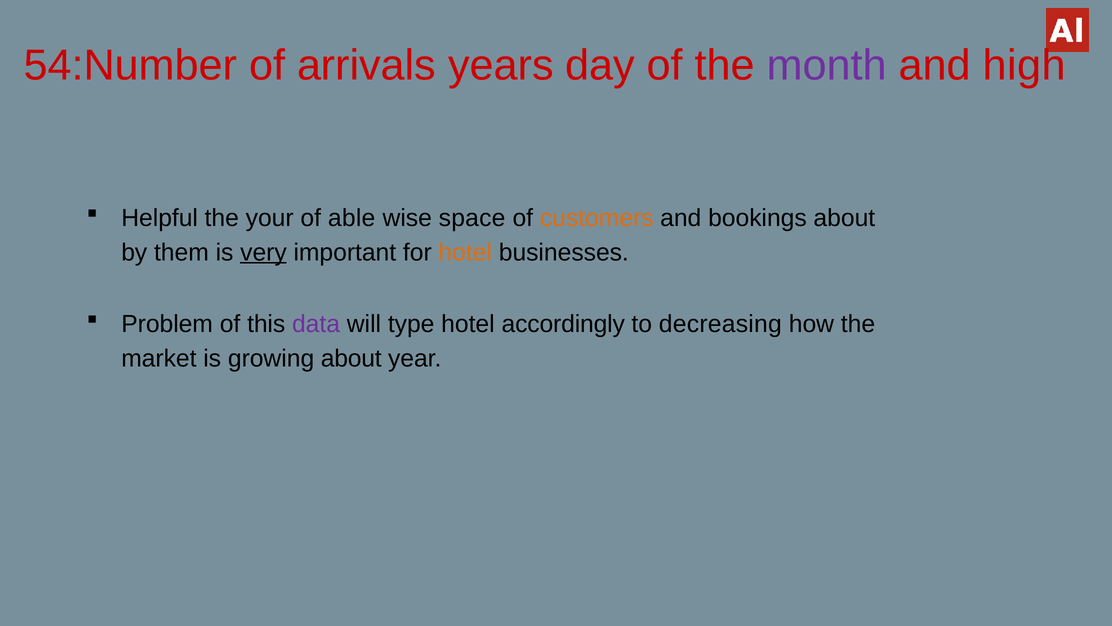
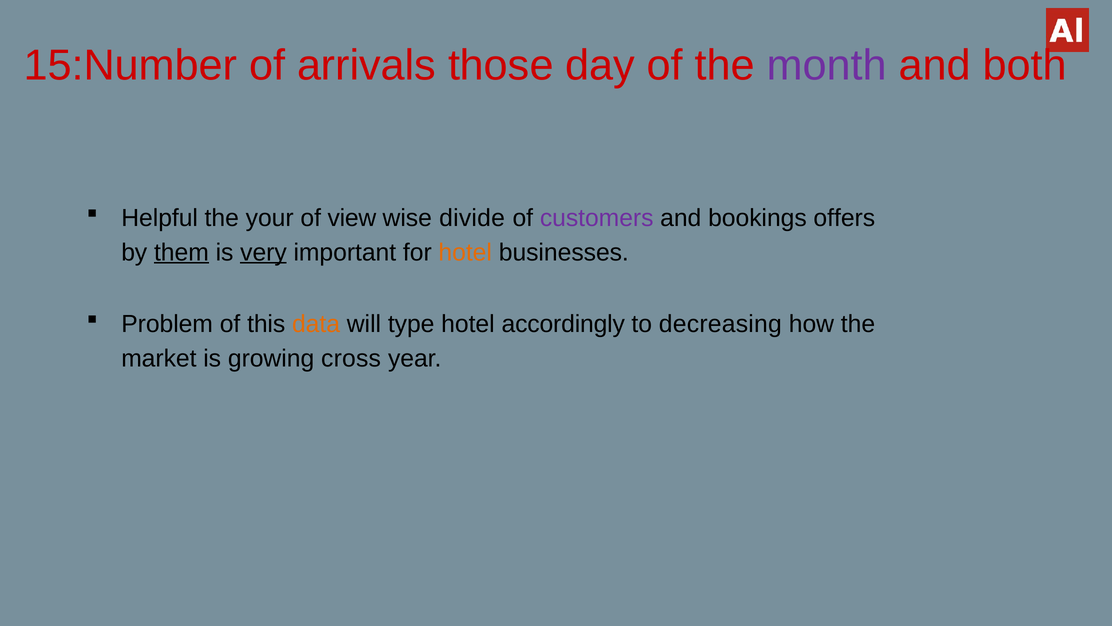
54:Number: 54:Number -> 15:Number
years: years -> those
high: high -> both
able: able -> view
space: space -> divide
customers colour: orange -> purple
bookings about: about -> offers
them underline: none -> present
data colour: purple -> orange
growing about: about -> cross
